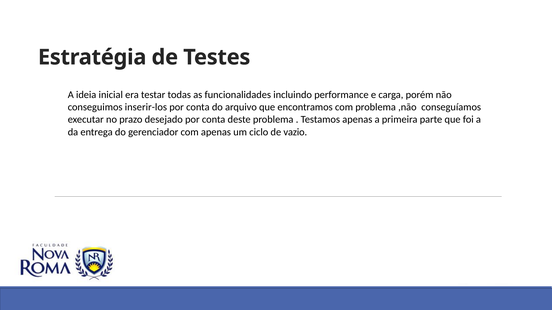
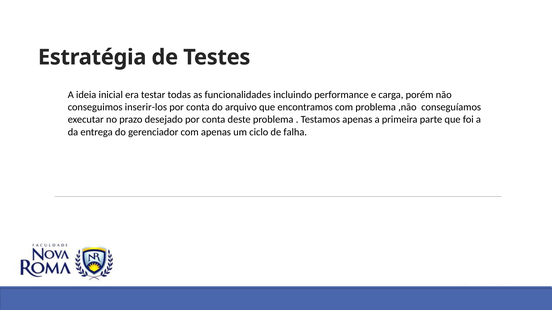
vazio: vazio -> falha
